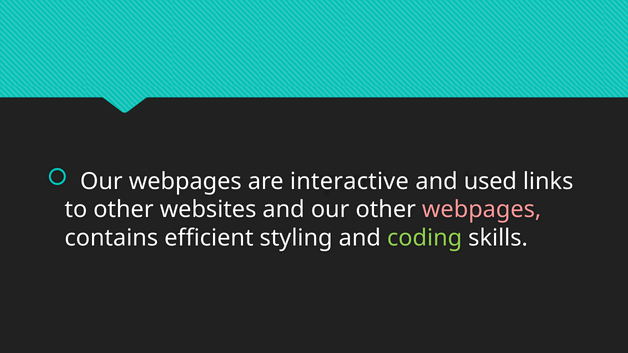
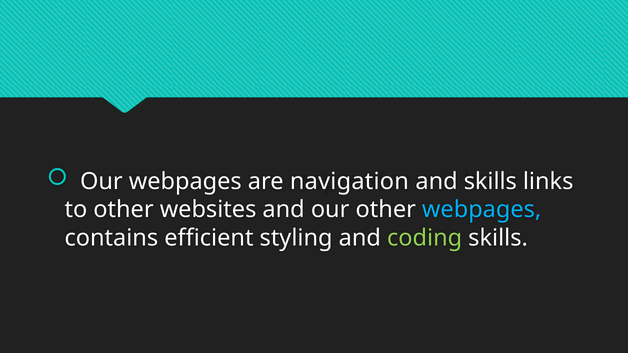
interactive: interactive -> navigation
and used: used -> skills
webpages at (482, 210) colour: pink -> light blue
